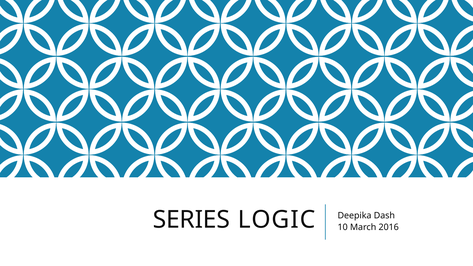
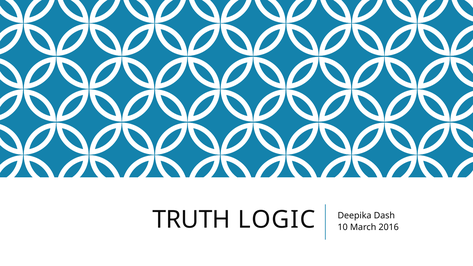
SERIES: SERIES -> TRUTH
